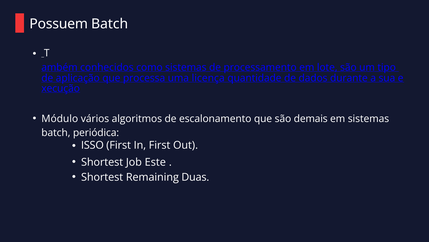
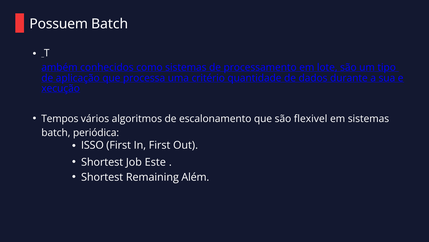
licença: licença -> critério
Módulo: Módulo -> Tempos
demais: demais -> flexivel
Duas: Duas -> Além
